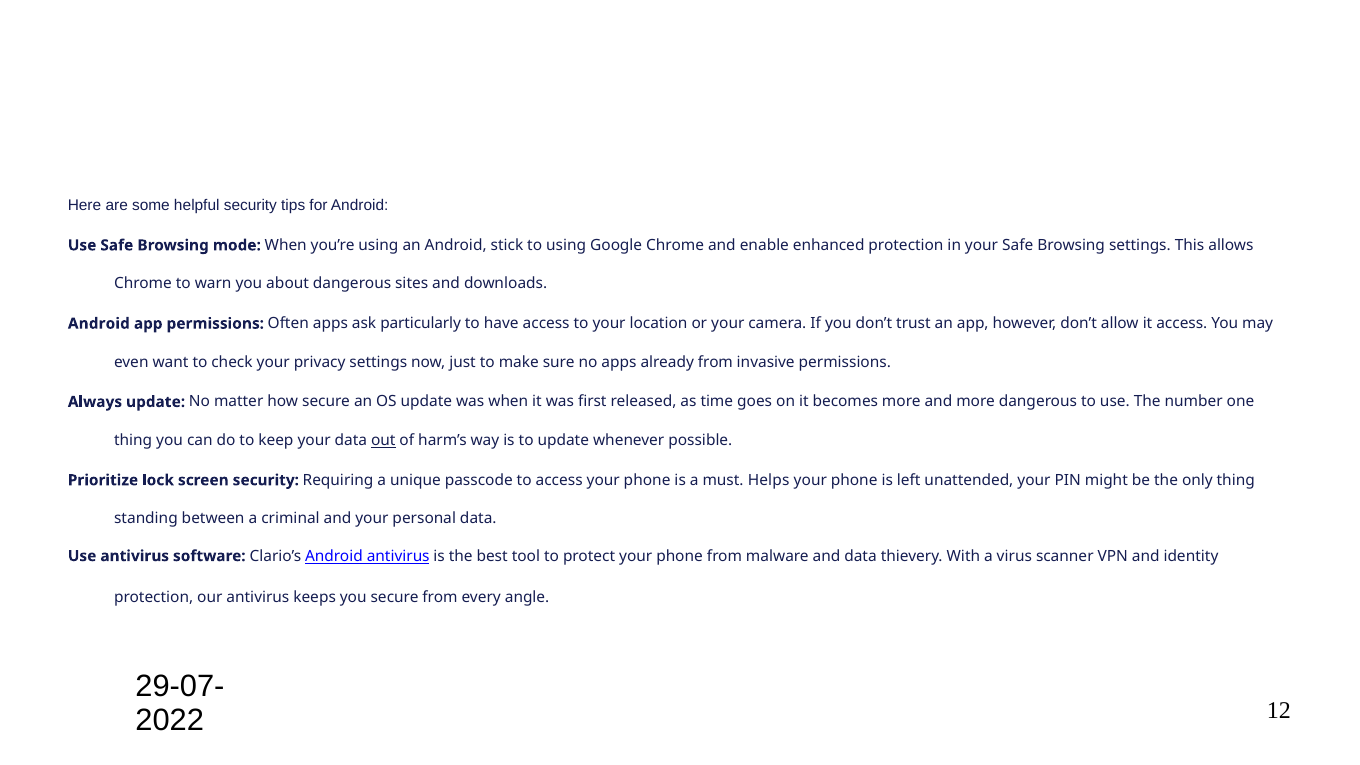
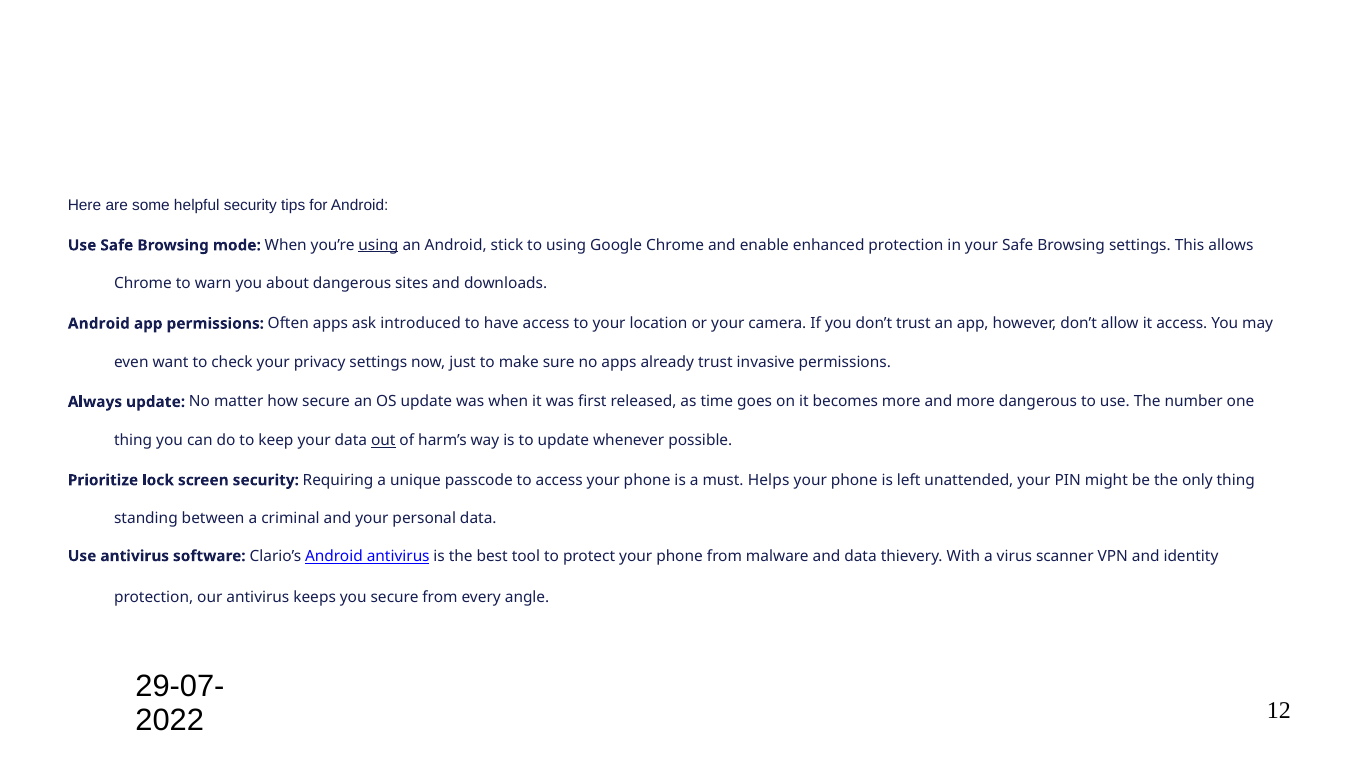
using at (378, 245) underline: none -> present
particularly: particularly -> introduced
already from: from -> trust
